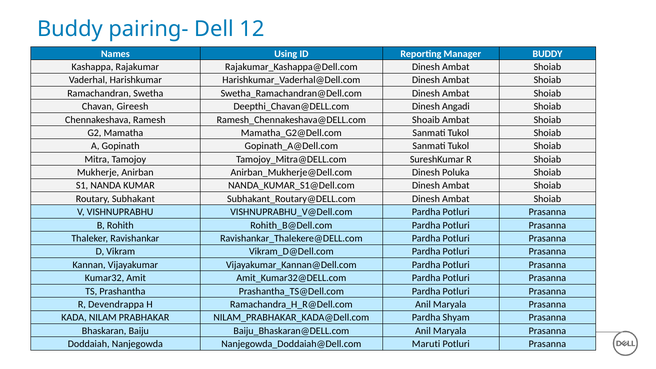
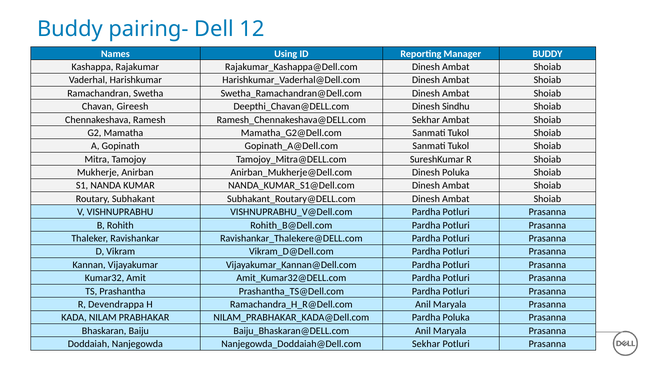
Angadi: Angadi -> Sindhu
Shoaib at (426, 120): Shoaib -> Sekhar
Pardha Shyam: Shyam -> Poluka
Maruti at (426, 344): Maruti -> Sekhar
